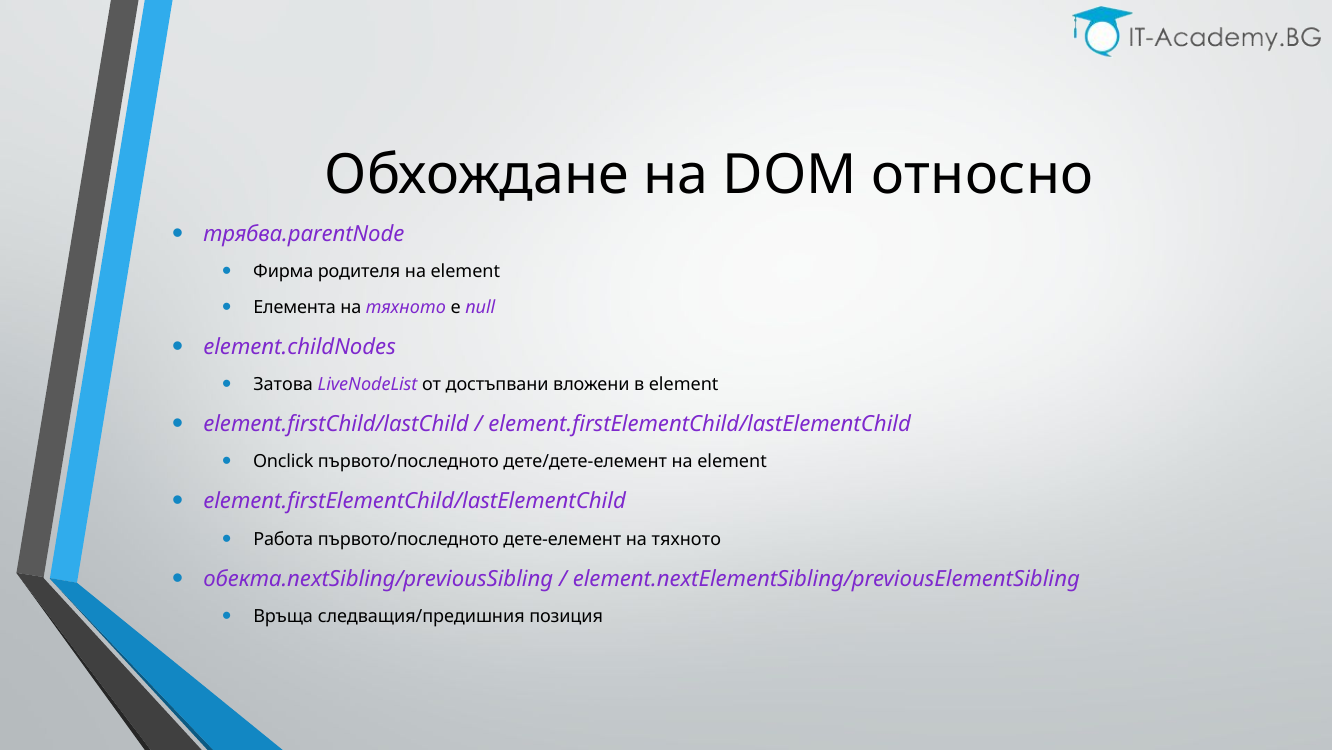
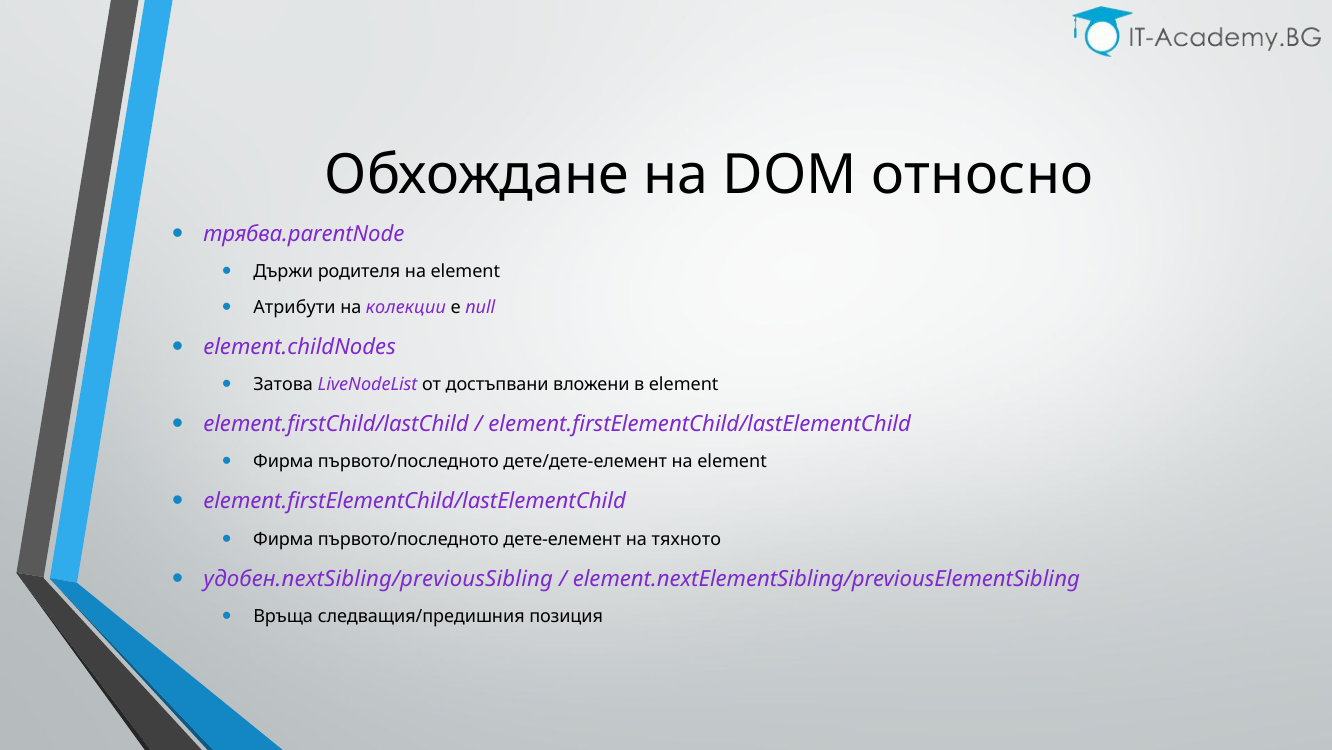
Фирма: Фирма -> Държи
Елемента: Елемента -> Атрибути
тяхното at (406, 307): тяхното -> колекции
Onclick at (283, 462): Onclick -> Фирма
Работа at (283, 539): Работа -> Фирма
обекта.nextSibling/previousSibling: обекта.nextSibling/previousSibling -> удобен.nextSibling/previousSibling
